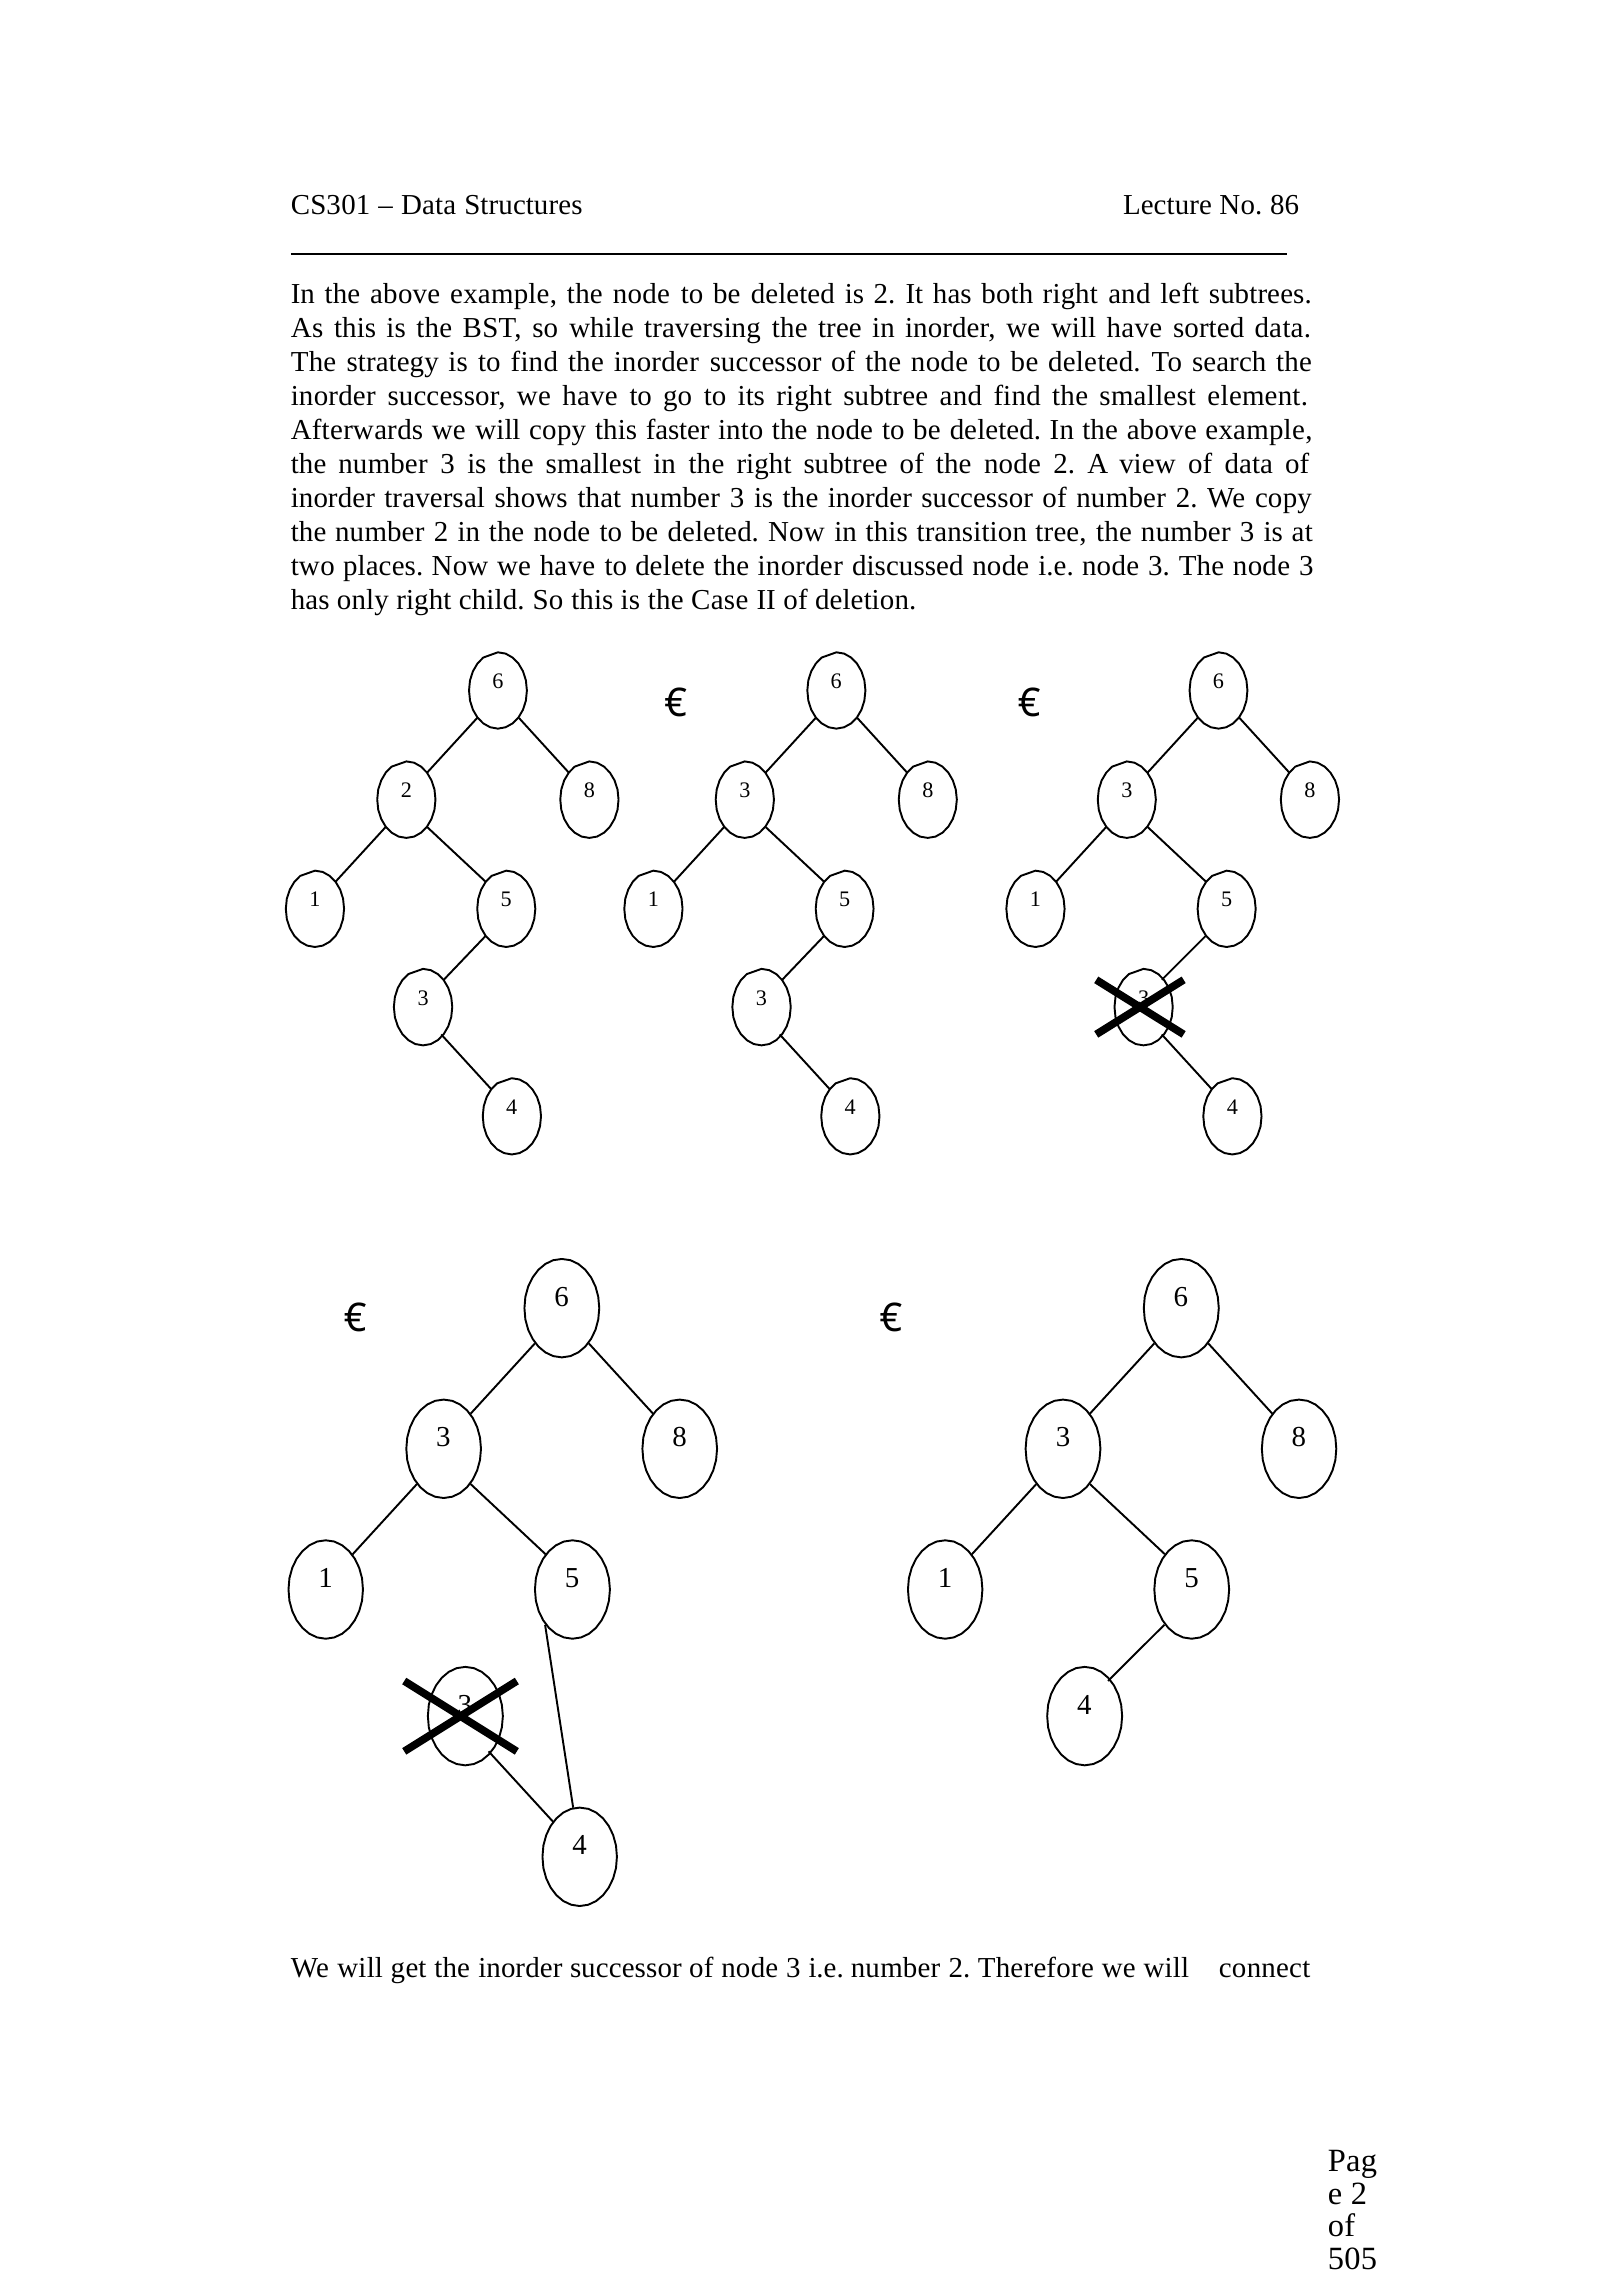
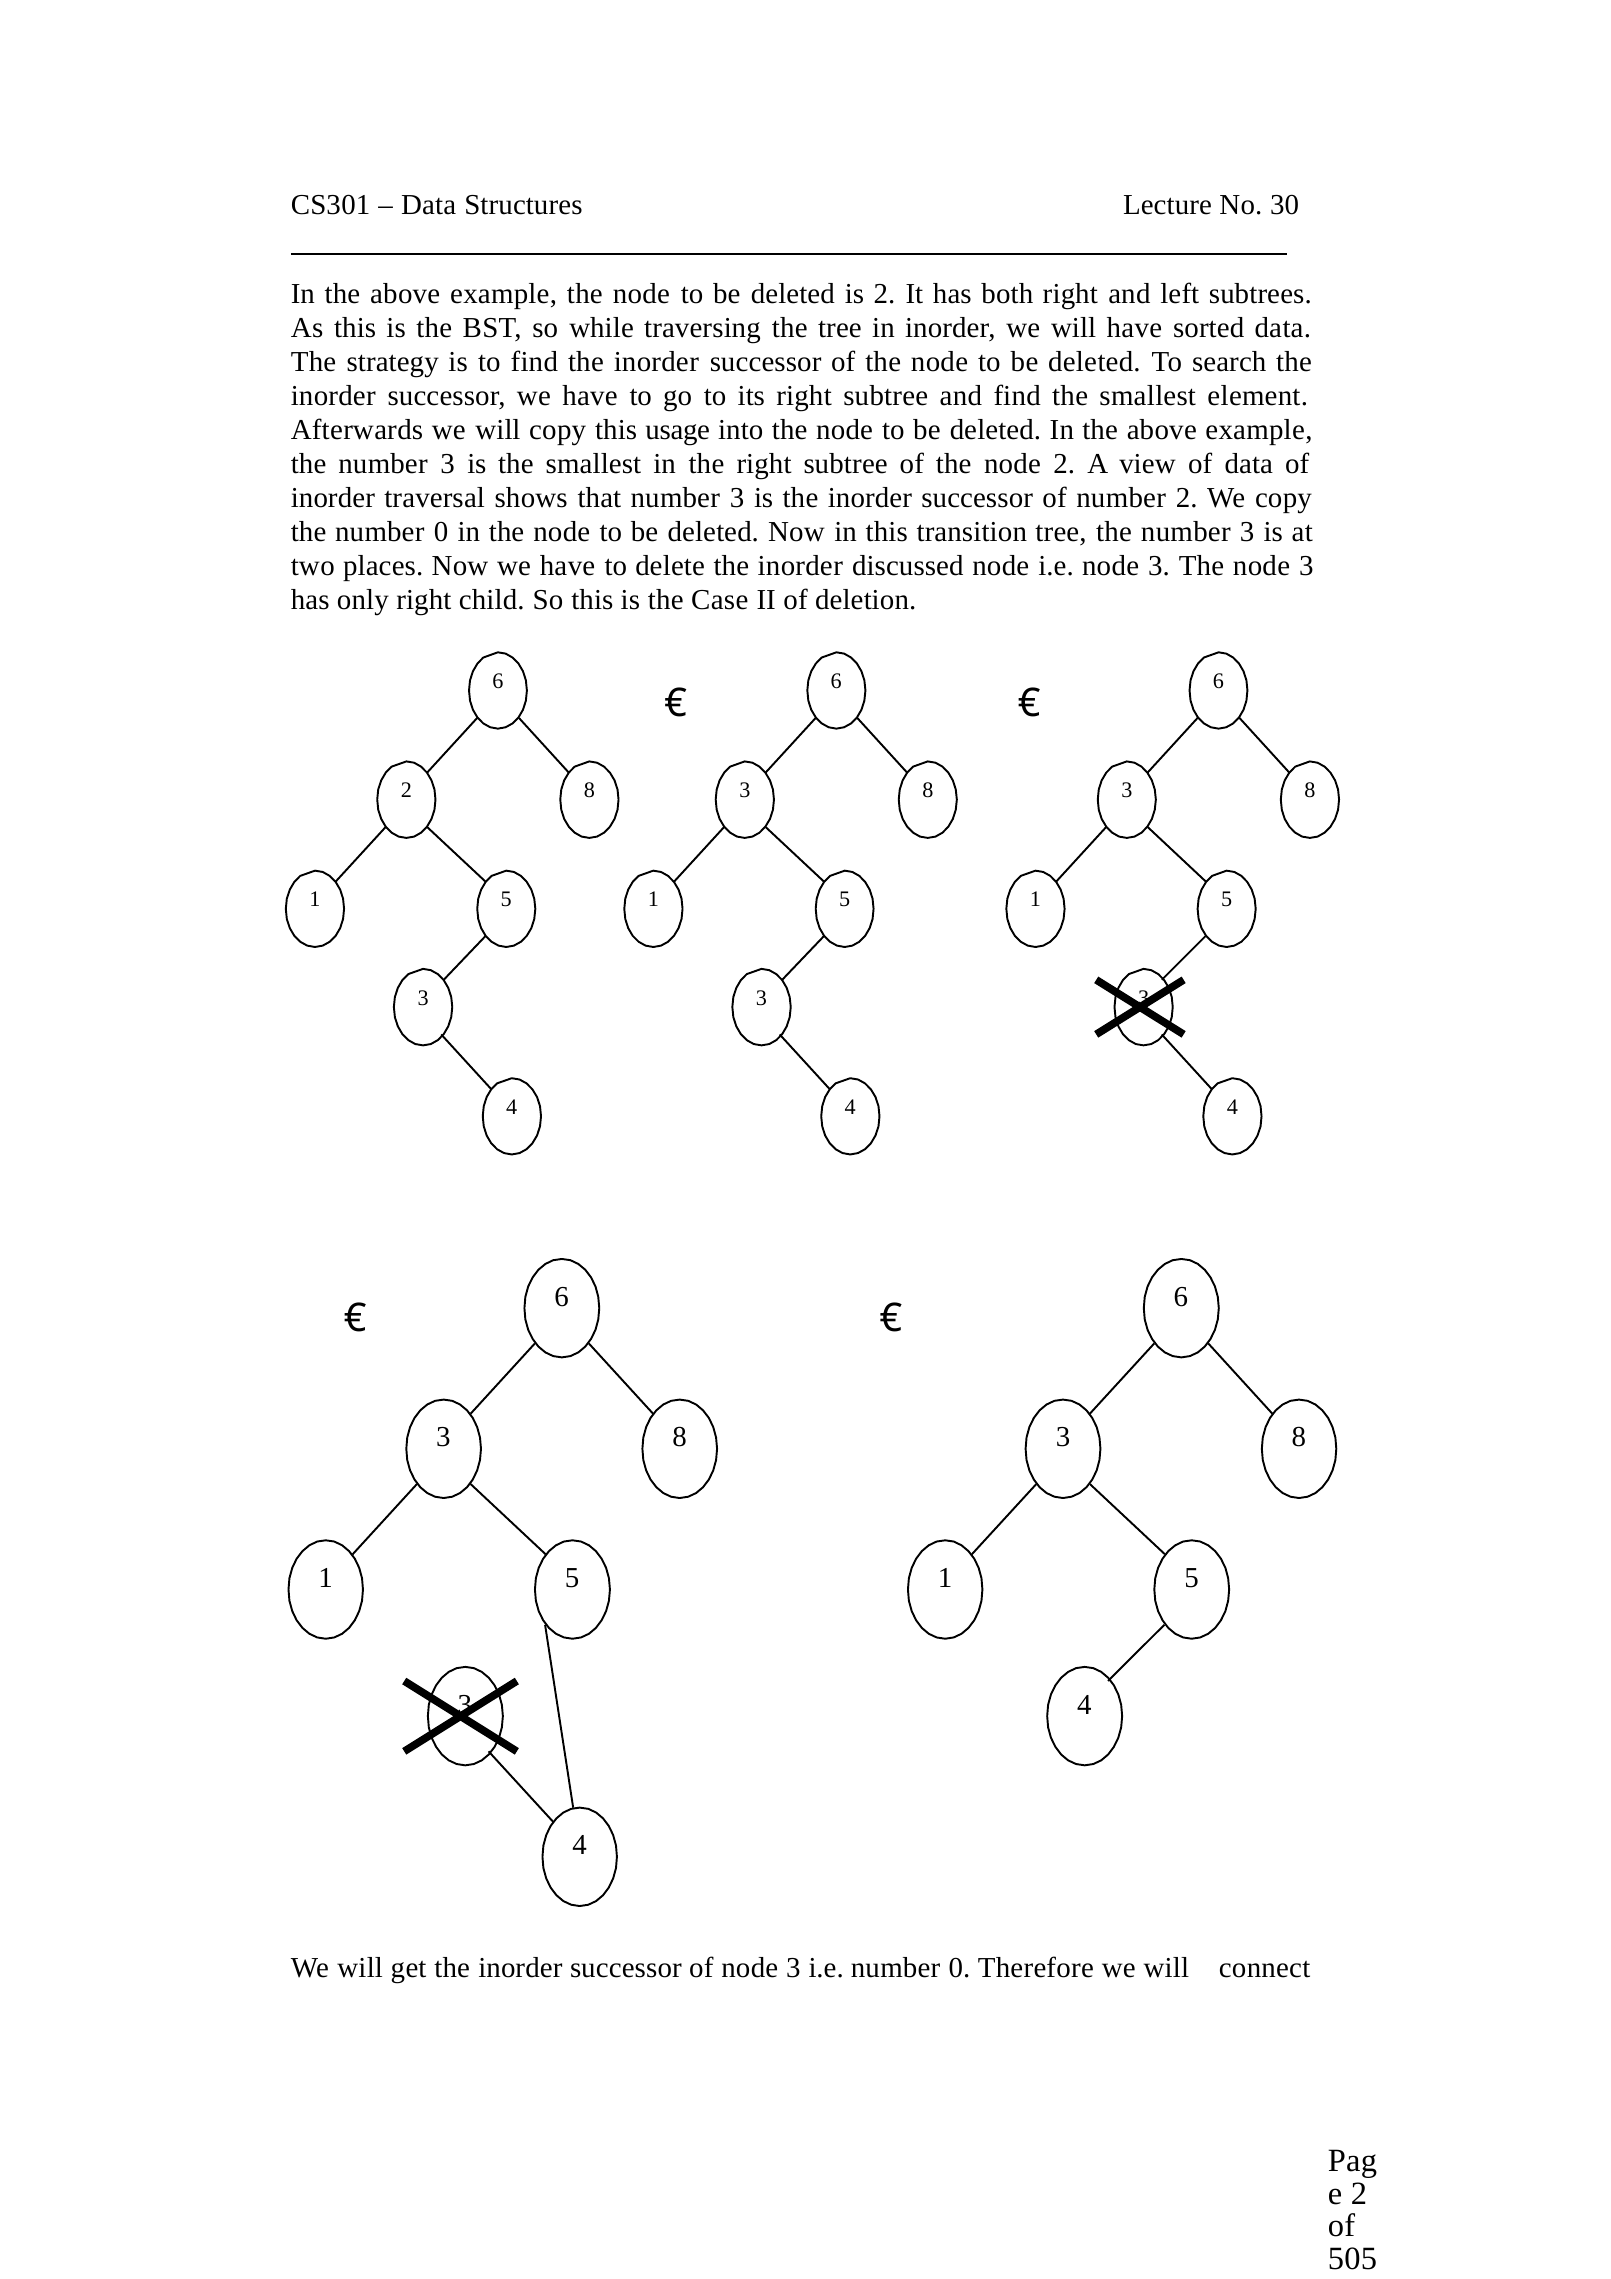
86: 86 -> 30
faster: faster -> usage
the number 2: 2 -> 0
i.e number 2: 2 -> 0
